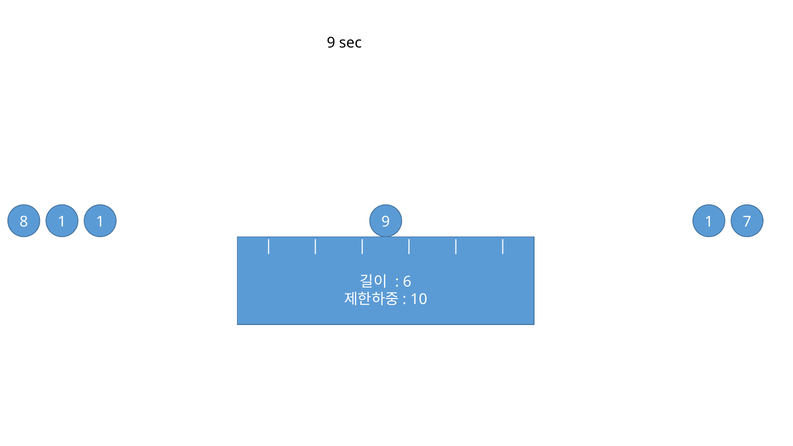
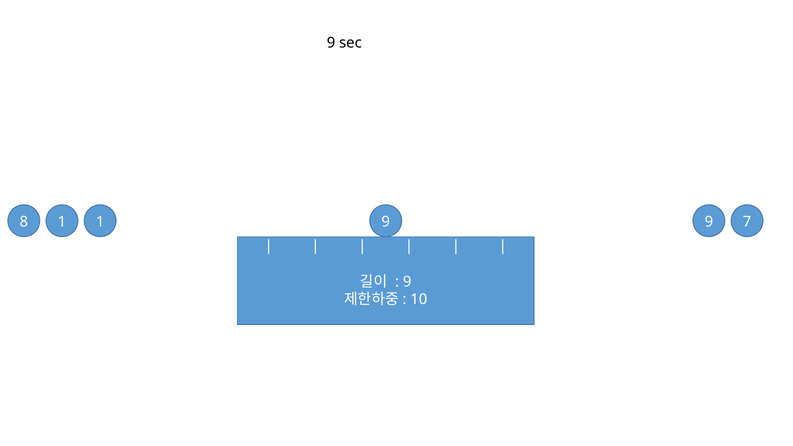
9 1: 1 -> 9
6 at (407, 282): 6 -> 9
